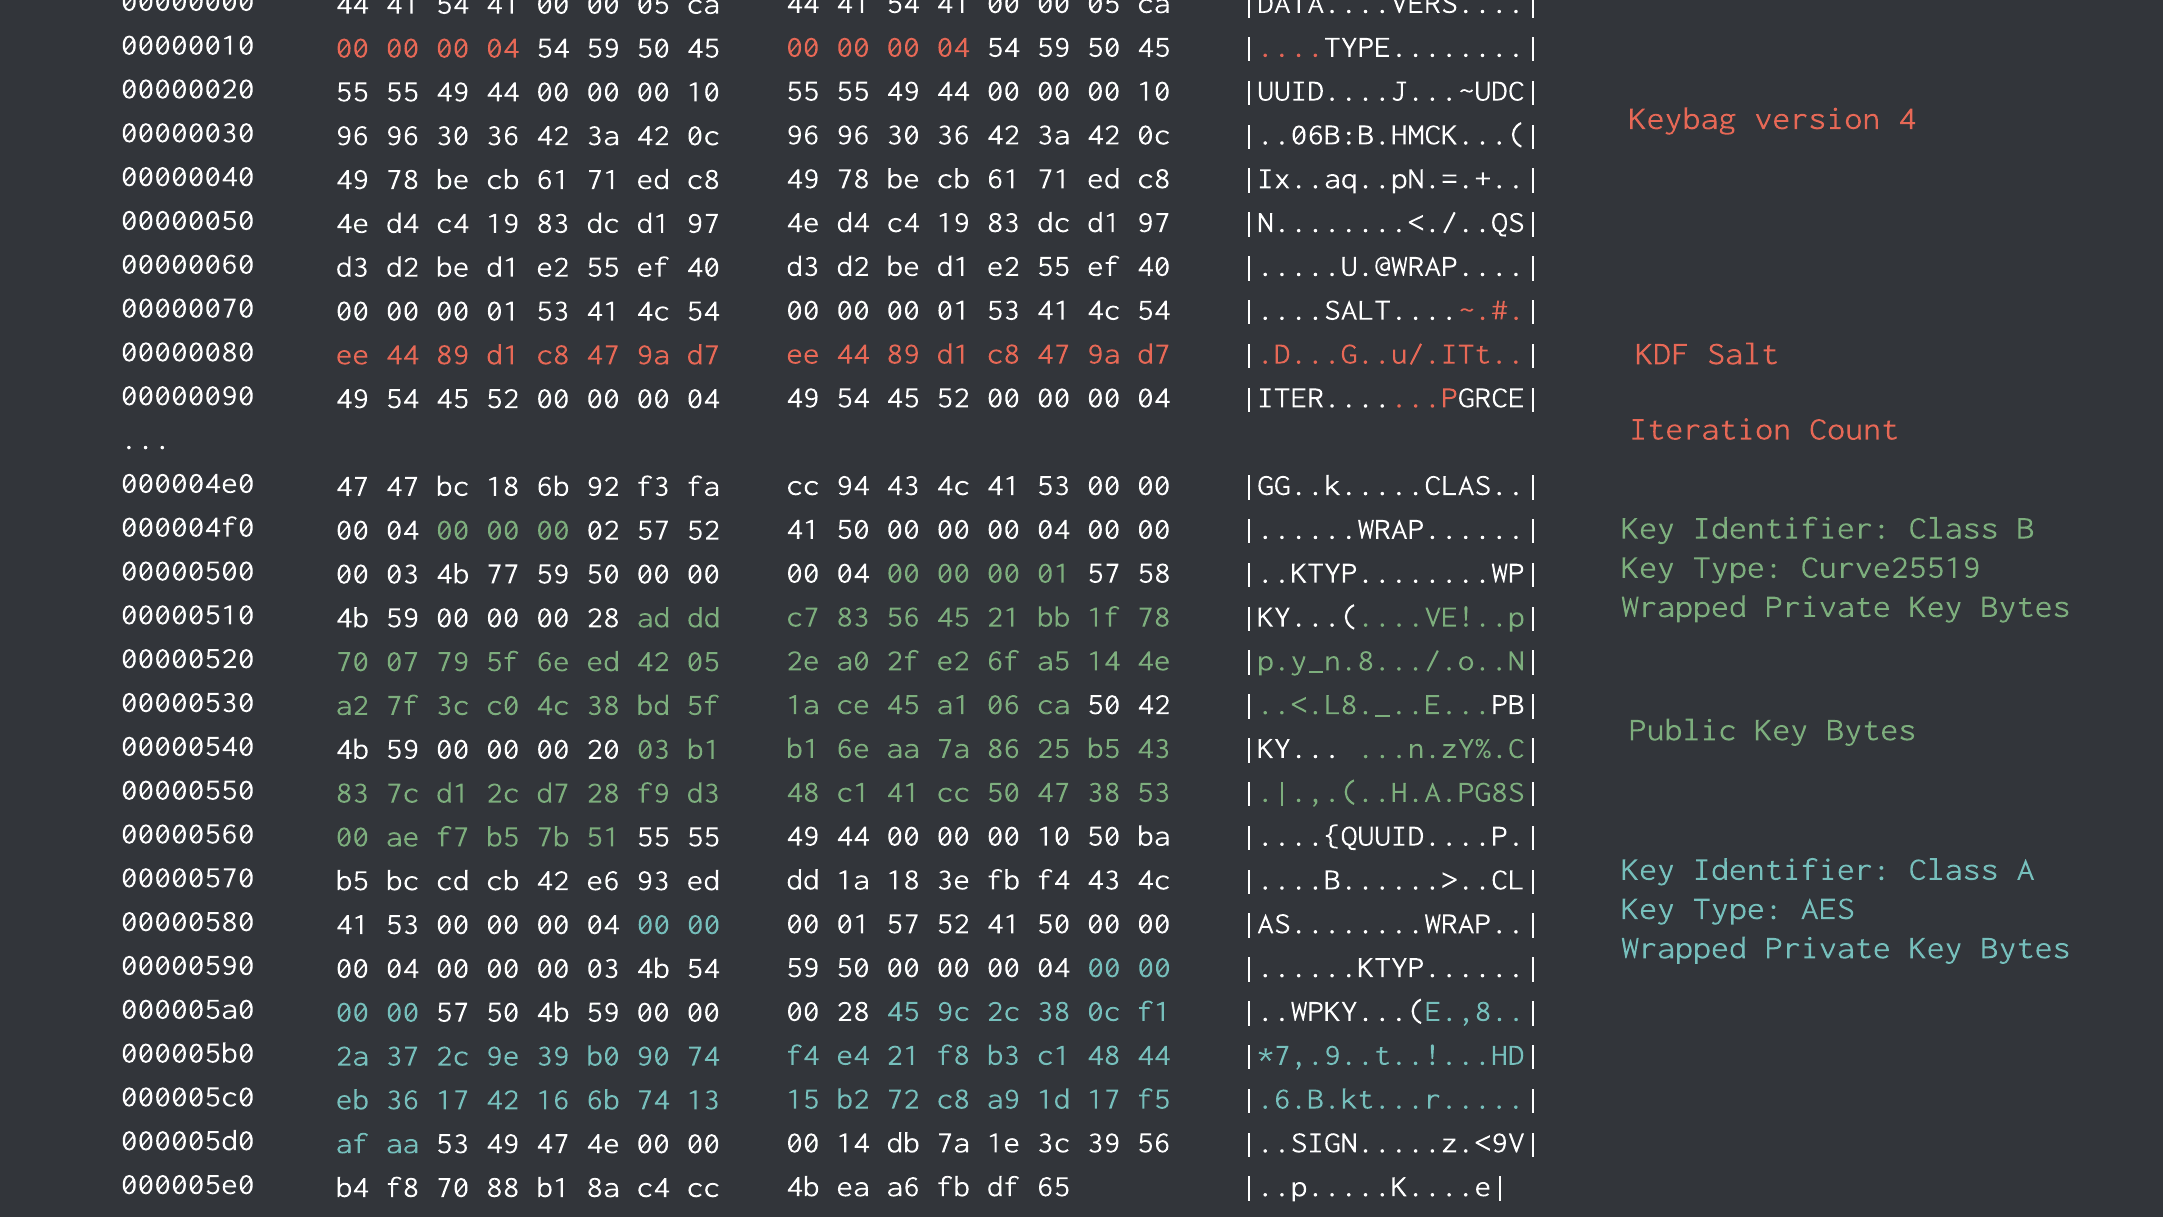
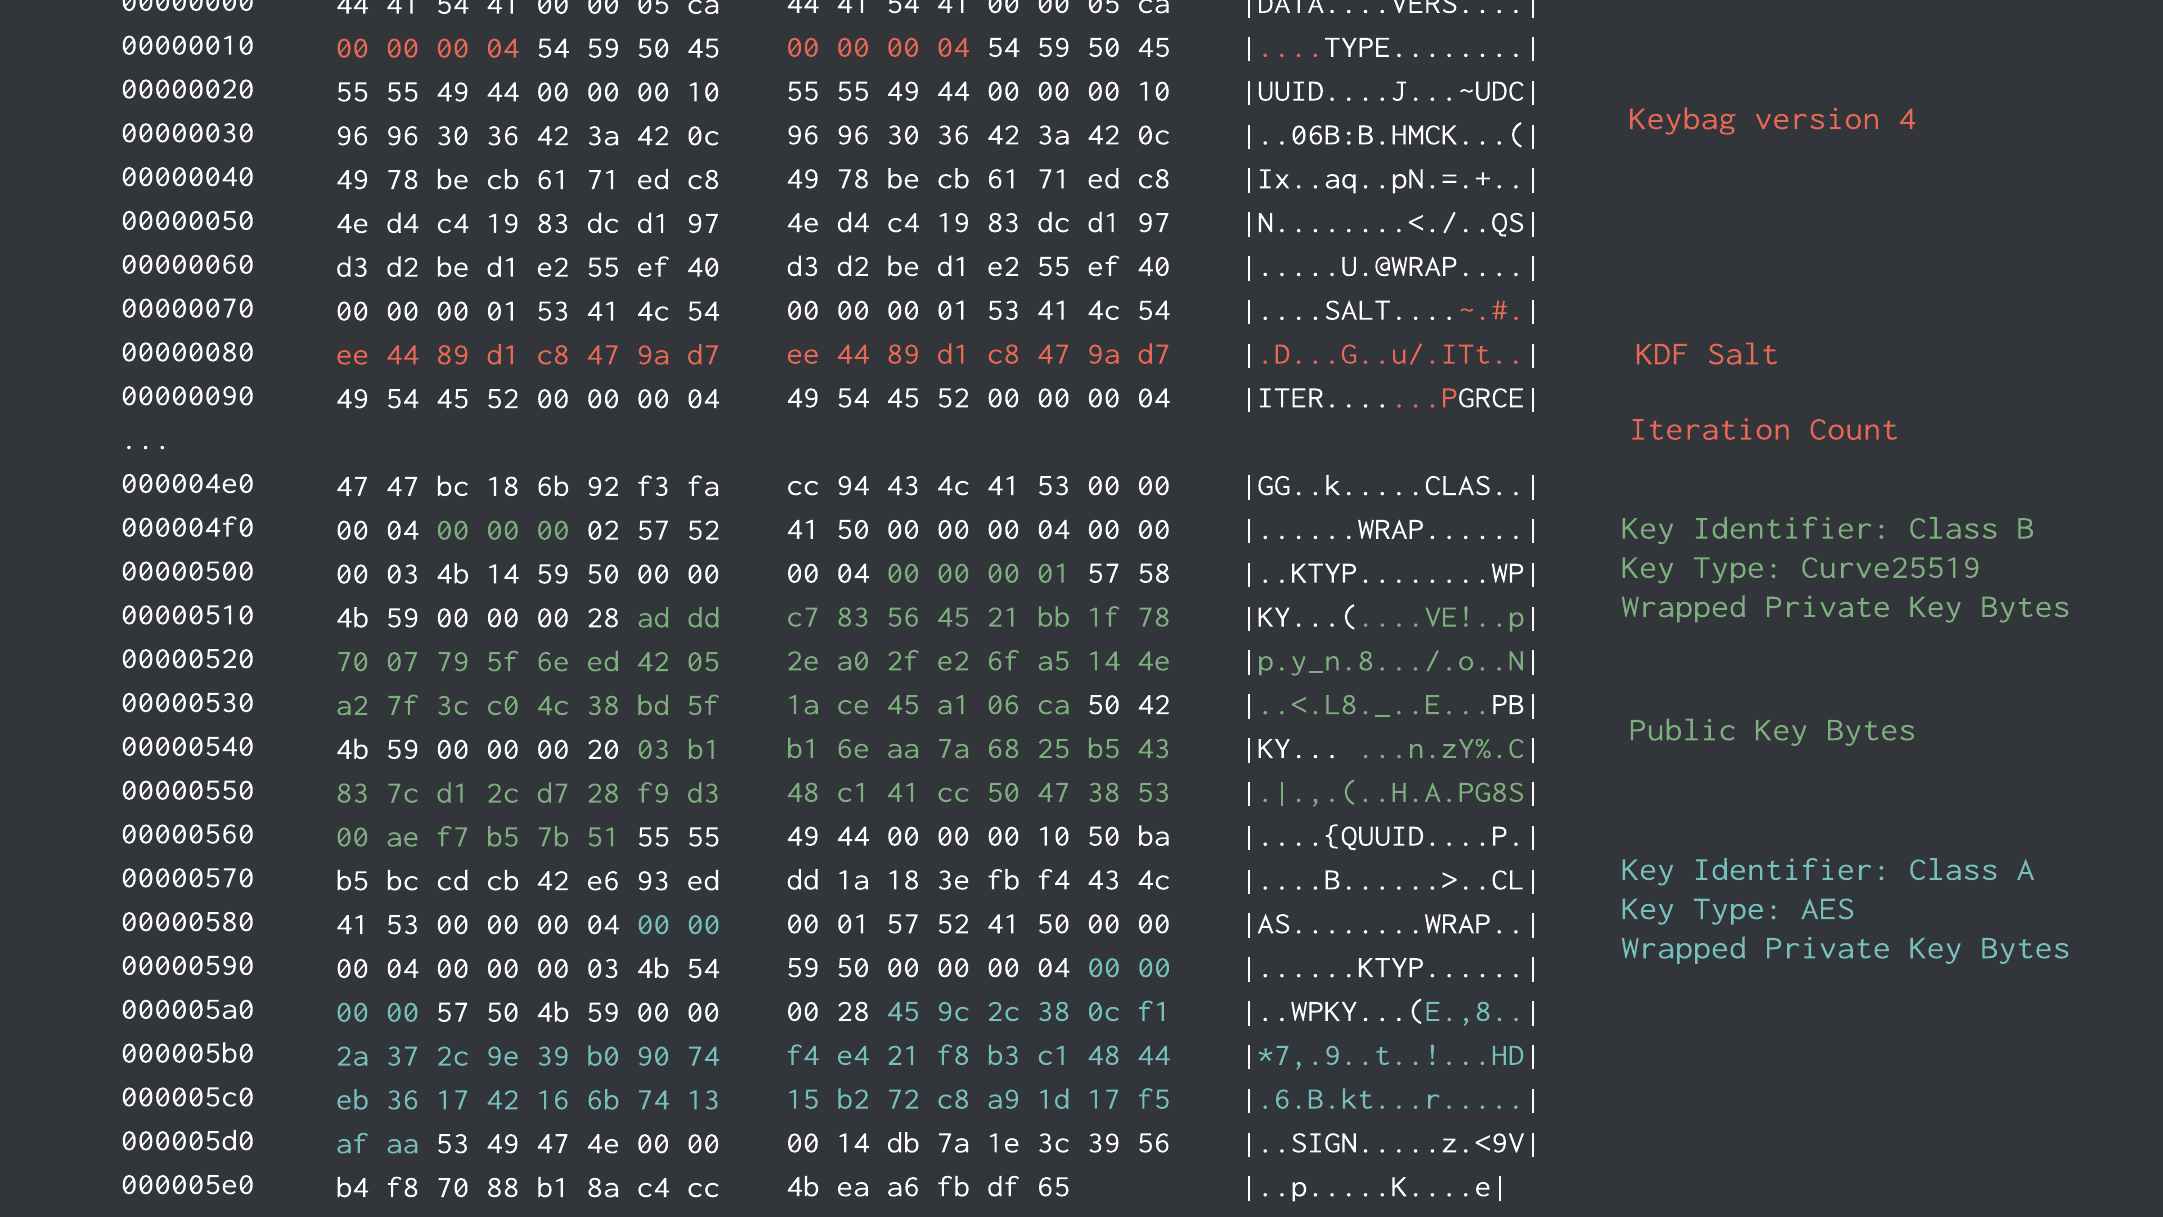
4b 77: 77 -> 14
86: 86 -> 68
